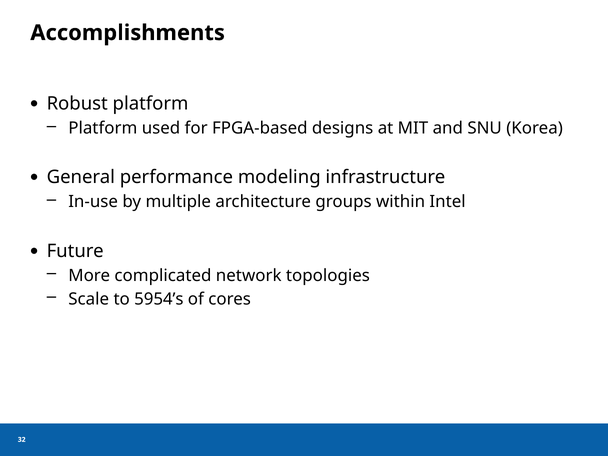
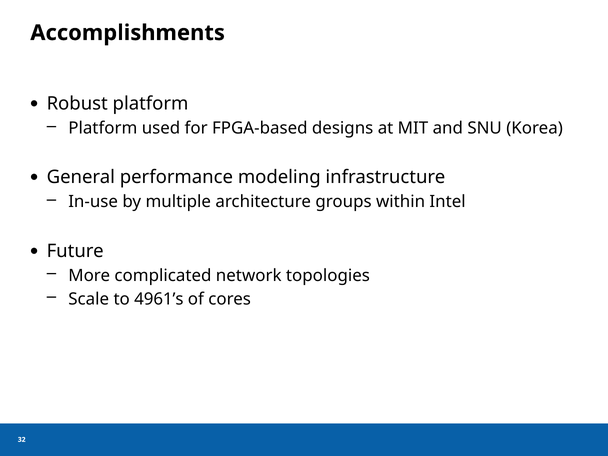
5954’s: 5954’s -> 4961’s
